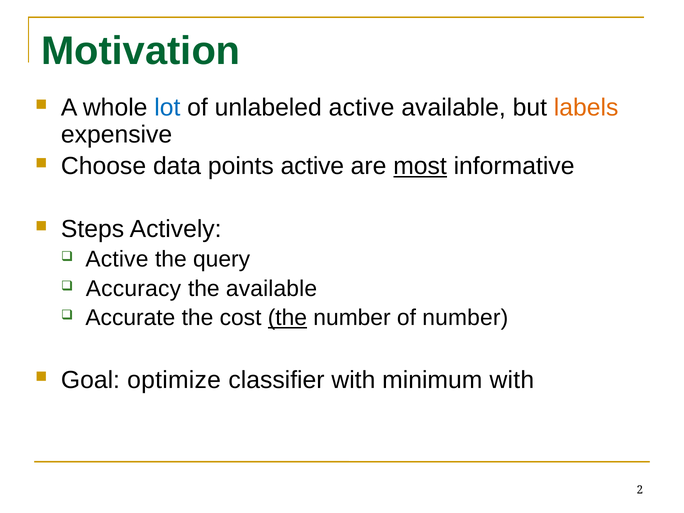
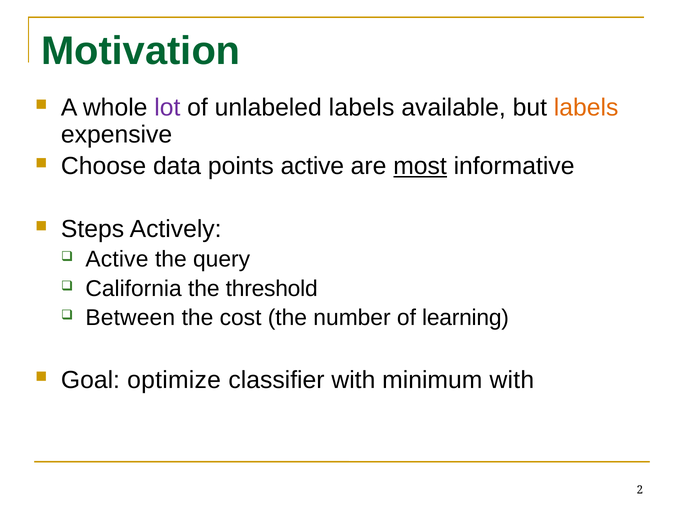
lot colour: blue -> purple
unlabeled active: active -> labels
Accuracy: Accuracy -> California
the available: available -> threshold
Accurate: Accurate -> Between
the at (287, 318) underline: present -> none
of number: number -> learning
